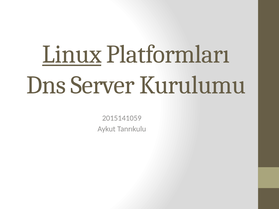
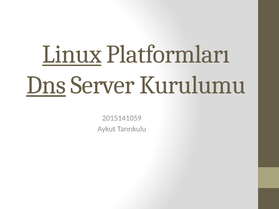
Dns underline: none -> present
